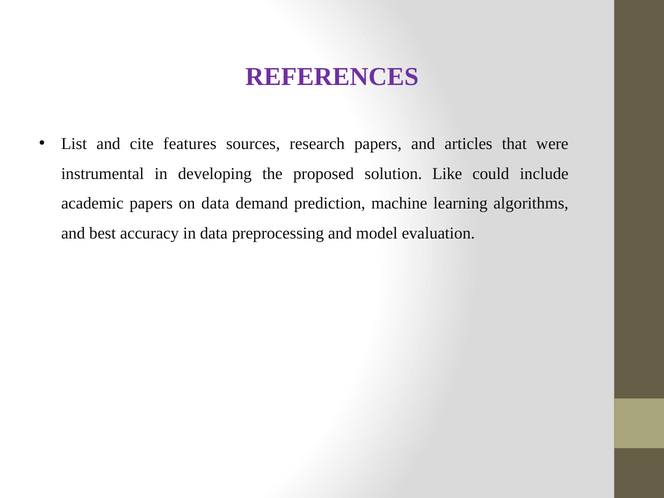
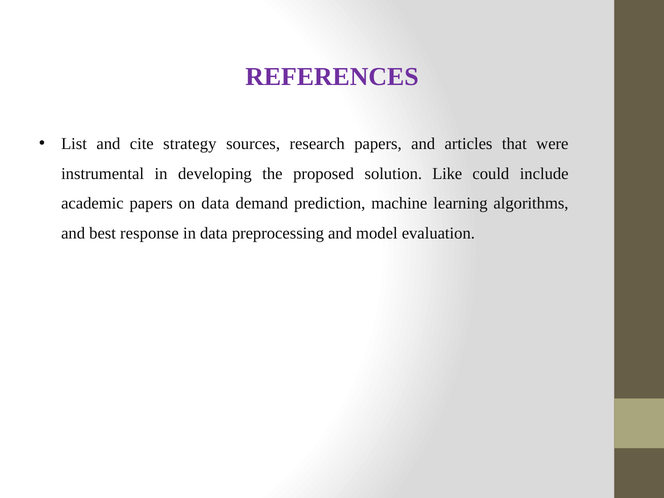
features: features -> strategy
accuracy: accuracy -> response
